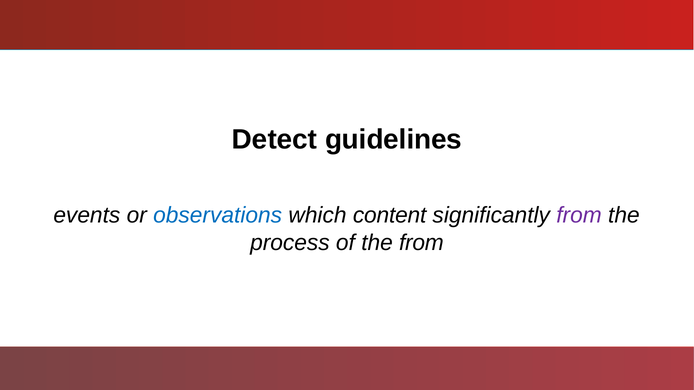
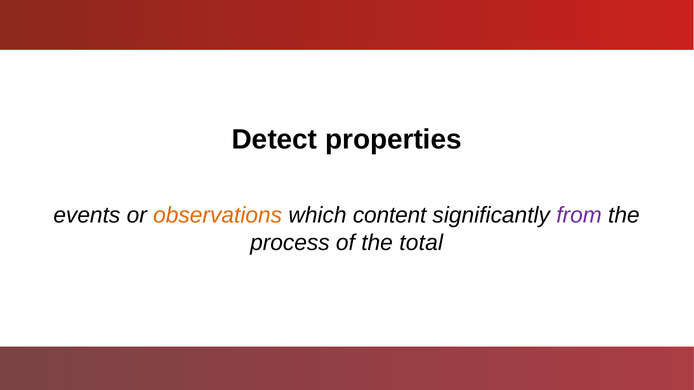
guidelines: guidelines -> properties
observations colour: blue -> orange
the from: from -> total
